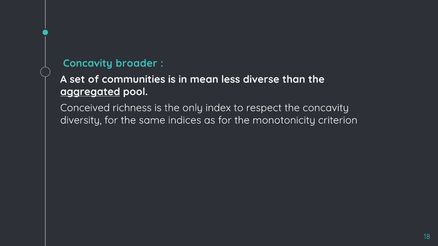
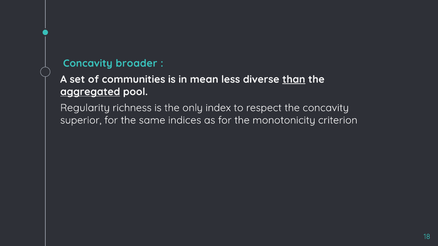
than underline: none -> present
Conceived: Conceived -> Regularity
diversity: diversity -> superior
